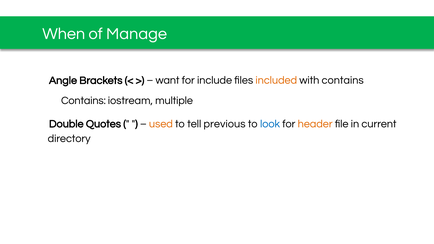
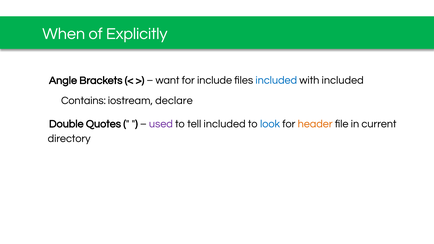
Manage: Manage -> Explicitly
included at (276, 80) colour: orange -> blue
with contains: contains -> included
multiple: multiple -> declare
used colour: orange -> purple
tell previous: previous -> included
